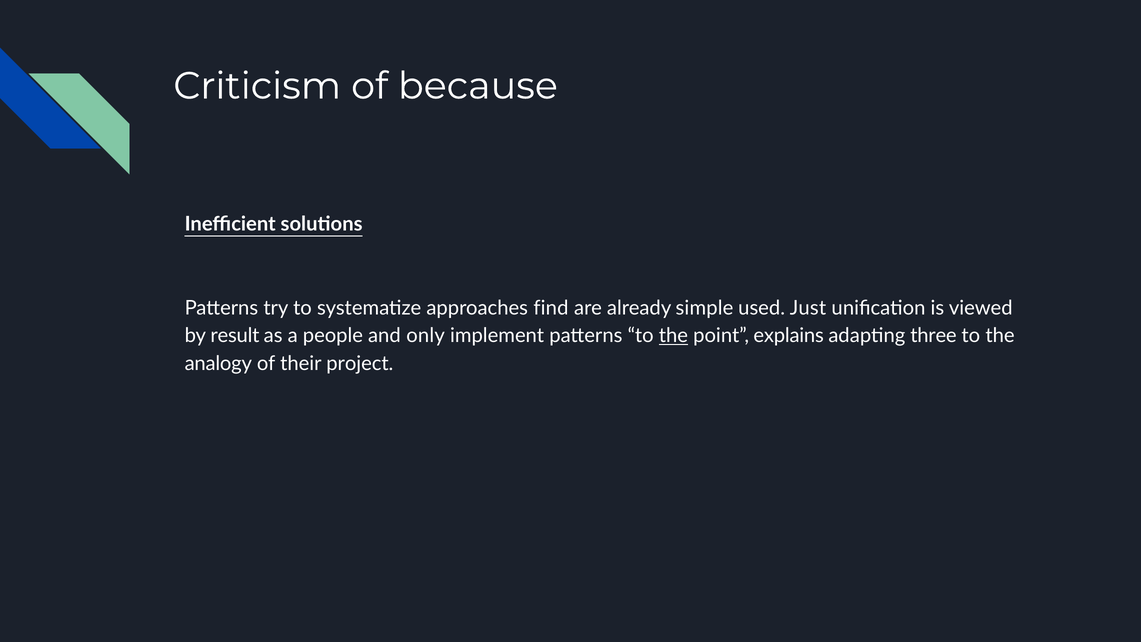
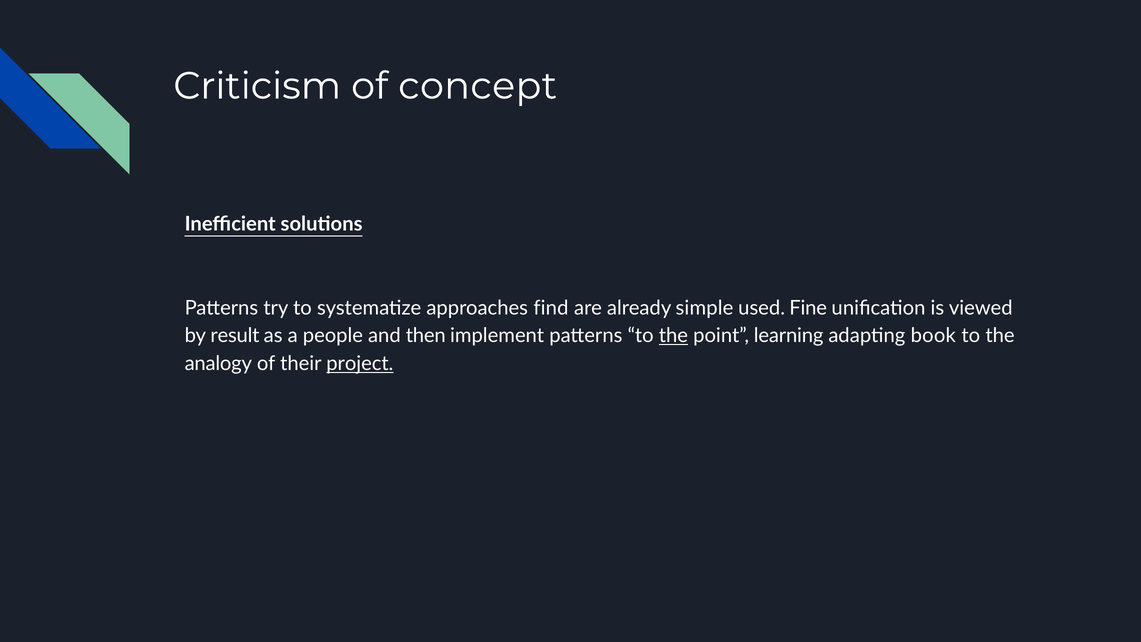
because: because -> concept
Just: Just -> Fine
only: only -> then
explains: explains -> learning
three: three -> book
project underline: none -> present
